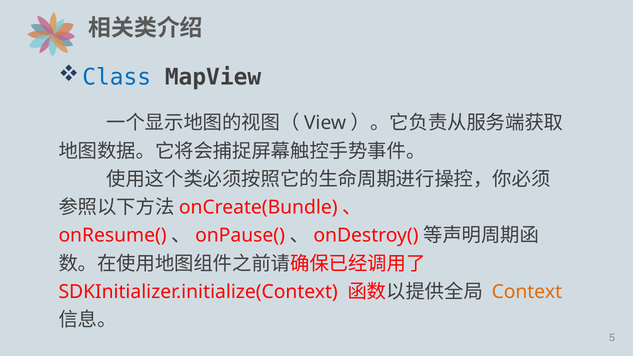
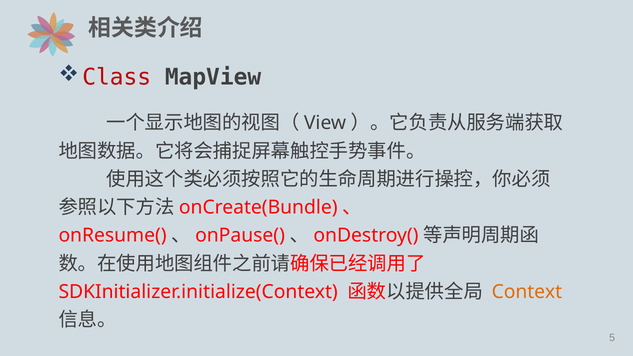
Class colour: blue -> red
